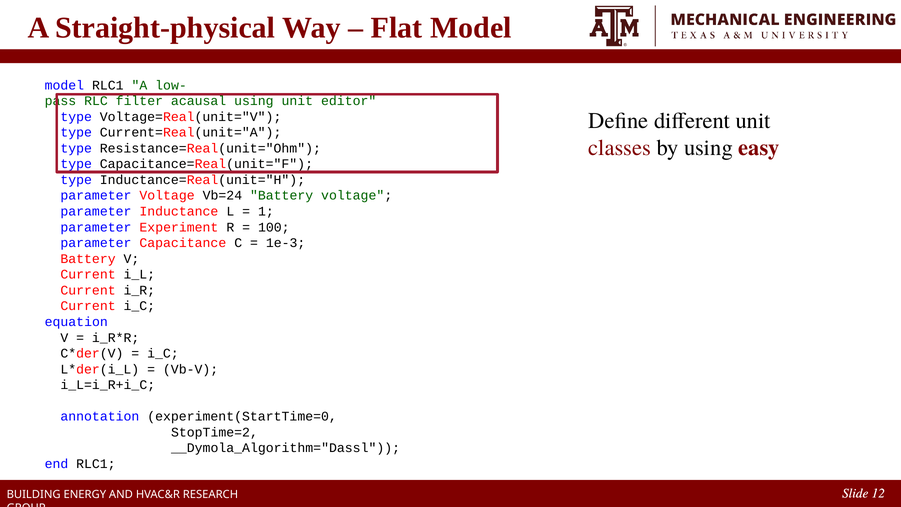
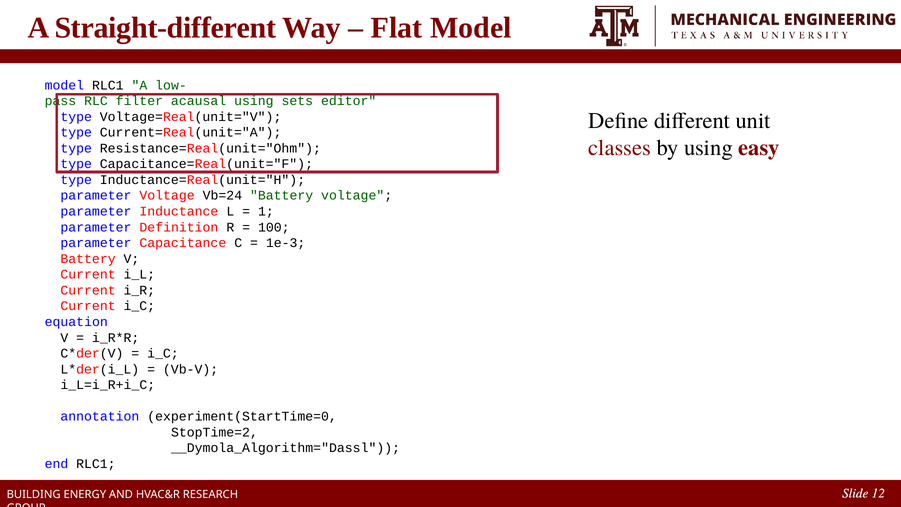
Straight-physical: Straight-physical -> Straight-different
using unit: unit -> sets
Experiment: Experiment -> Definition
